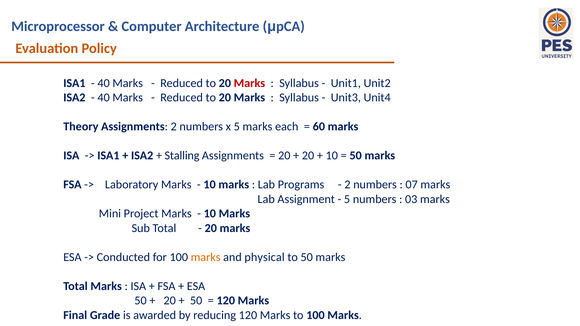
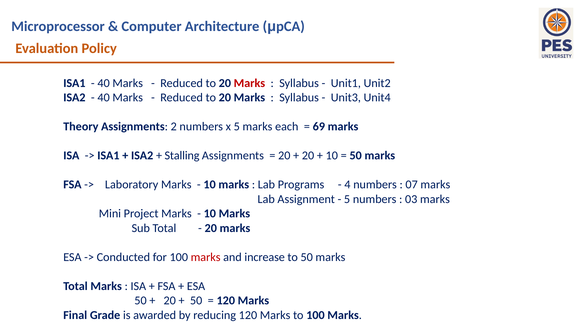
60: 60 -> 69
2 at (347, 185): 2 -> 4
marks at (206, 257) colour: orange -> red
physical: physical -> increase
